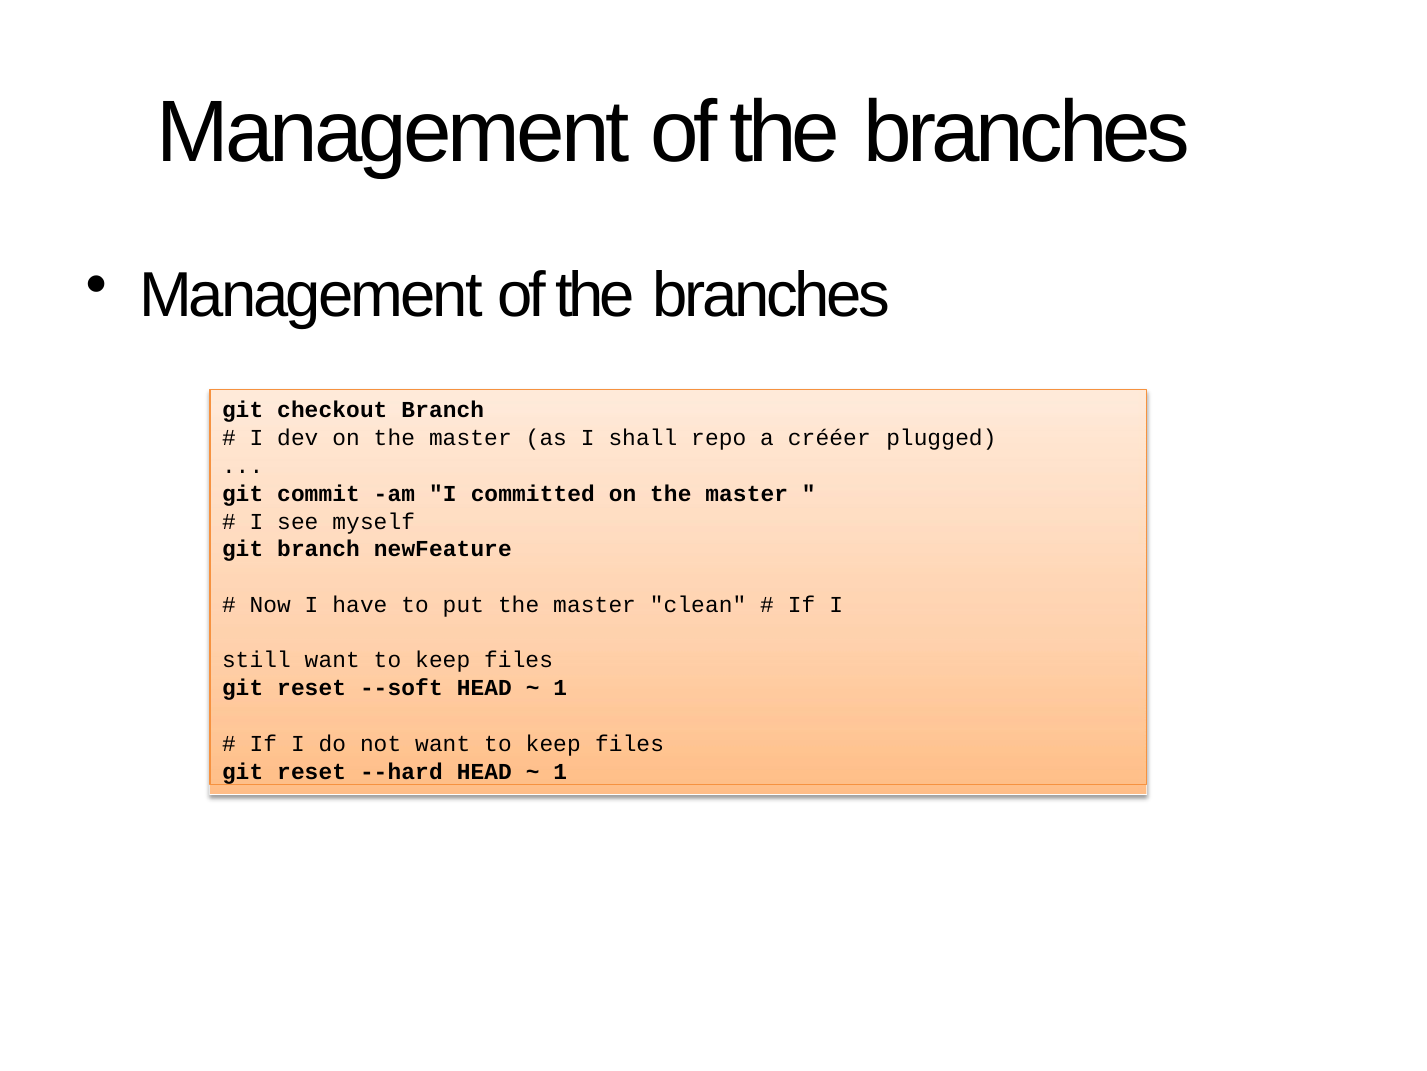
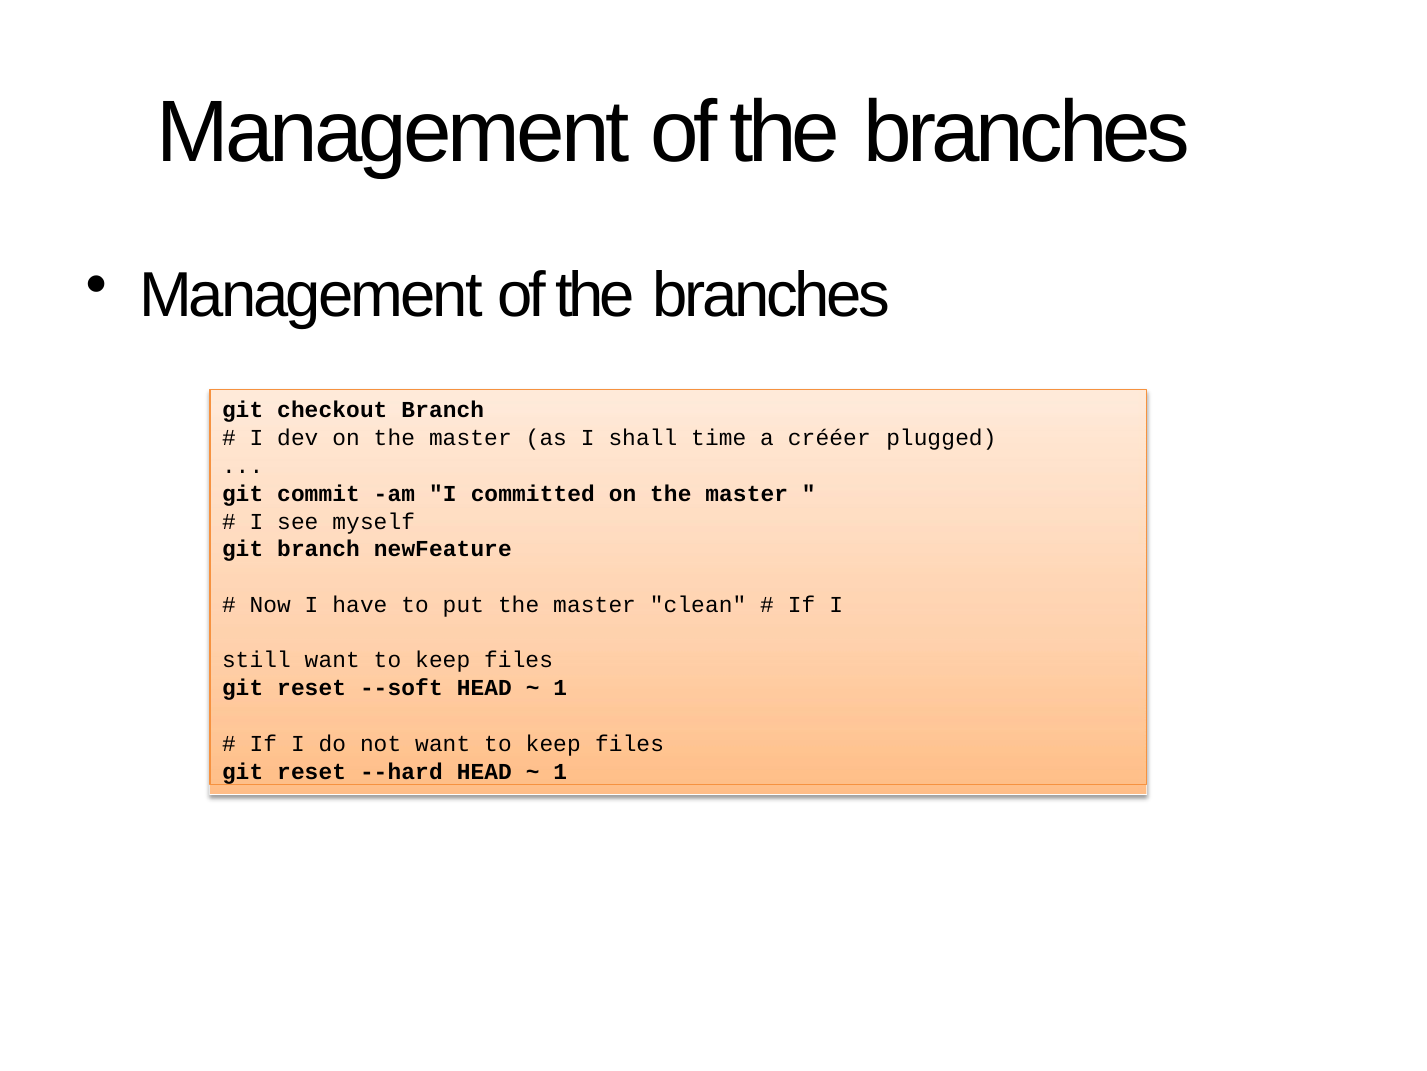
repo: repo -> time
